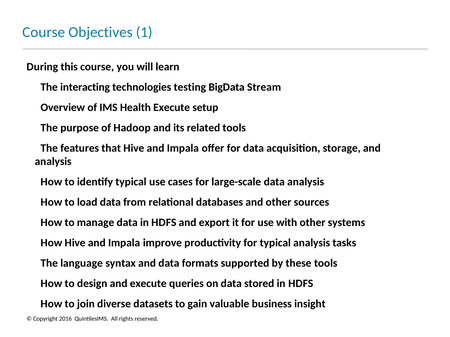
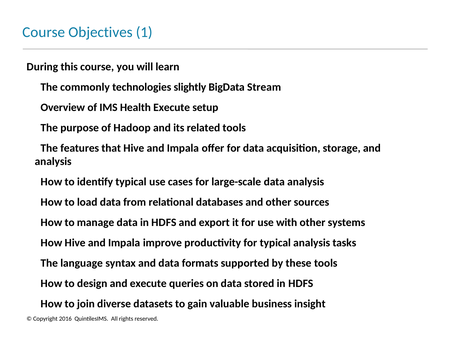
interacting: interacting -> commonly
testing: testing -> slightly
